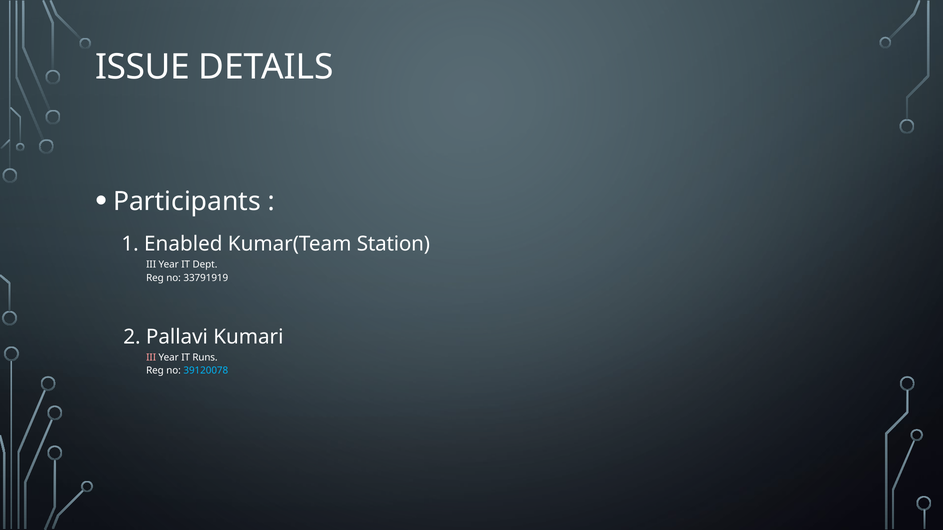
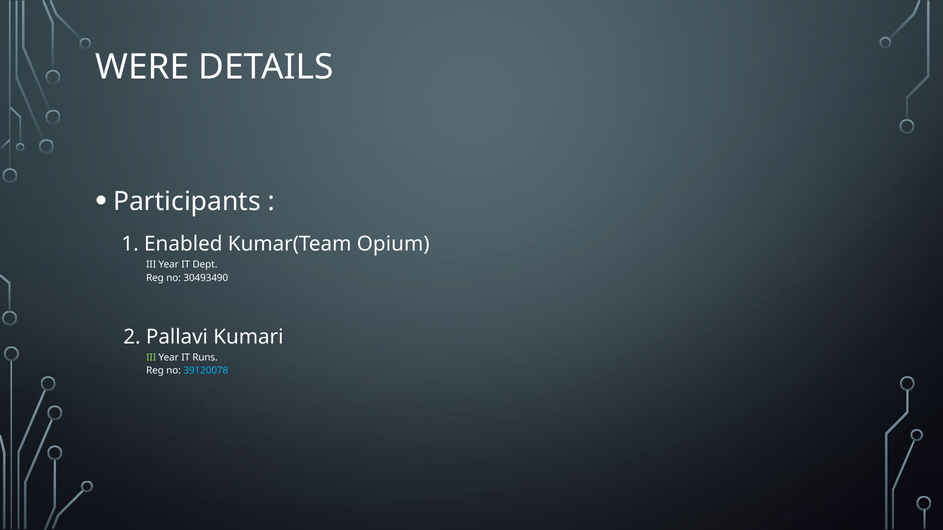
ISSUE: ISSUE -> WERE
Station: Station -> Opium
33791919: 33791919 -> 30493490
III at (151, 358) colour: pink -> light green
